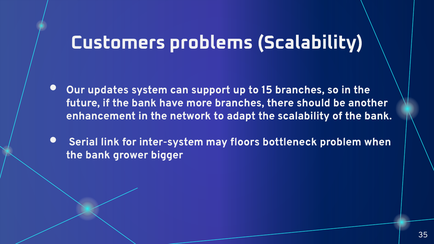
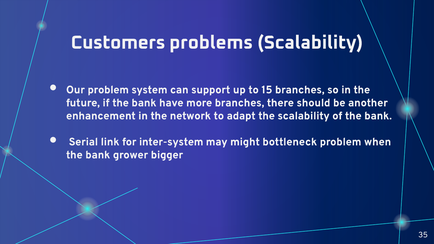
Our updates: updates -> problem
floors: floors -> might
